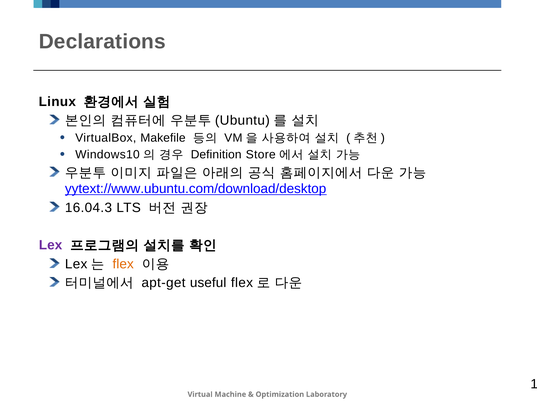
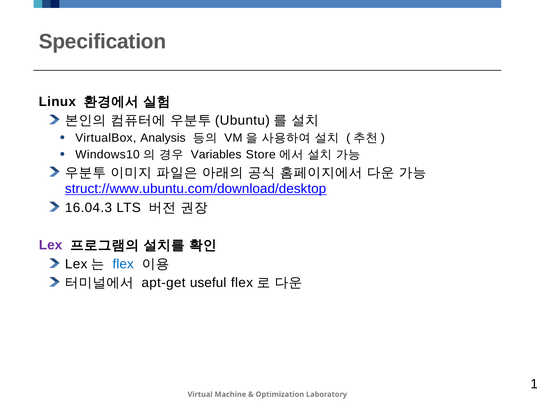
Declarations: Declarations -> Specification
Makefile: Makefile -> Analysis
Definition: Definition -> Variables
yytext://www.ubuntu.com/download/desktop: yytext://www.ubuntu.com/download/desktop -> struct://www.ubuntu.com/download/desktop
flex at (123, 264) colour: orange -> blue
